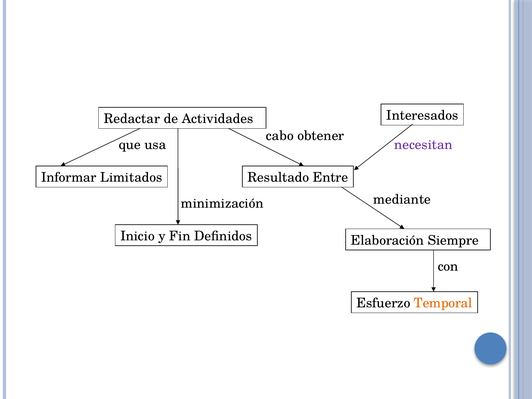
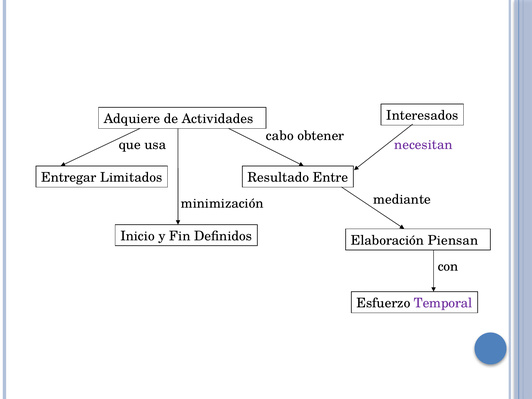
Redactar: Redactar -> Adquiere
Informar: Informar -> Entregar
Siempre: Siempre -> Piensan
Temporal colour: orange -> purple
